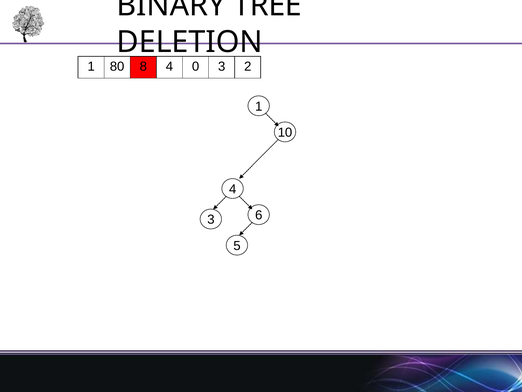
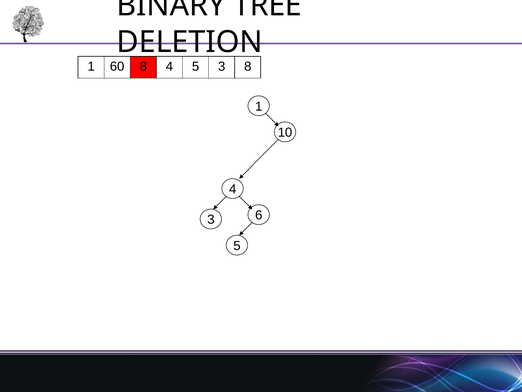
80: 80 -> 60
4 0: 0 -> 5
3 2: 2 -> 8
